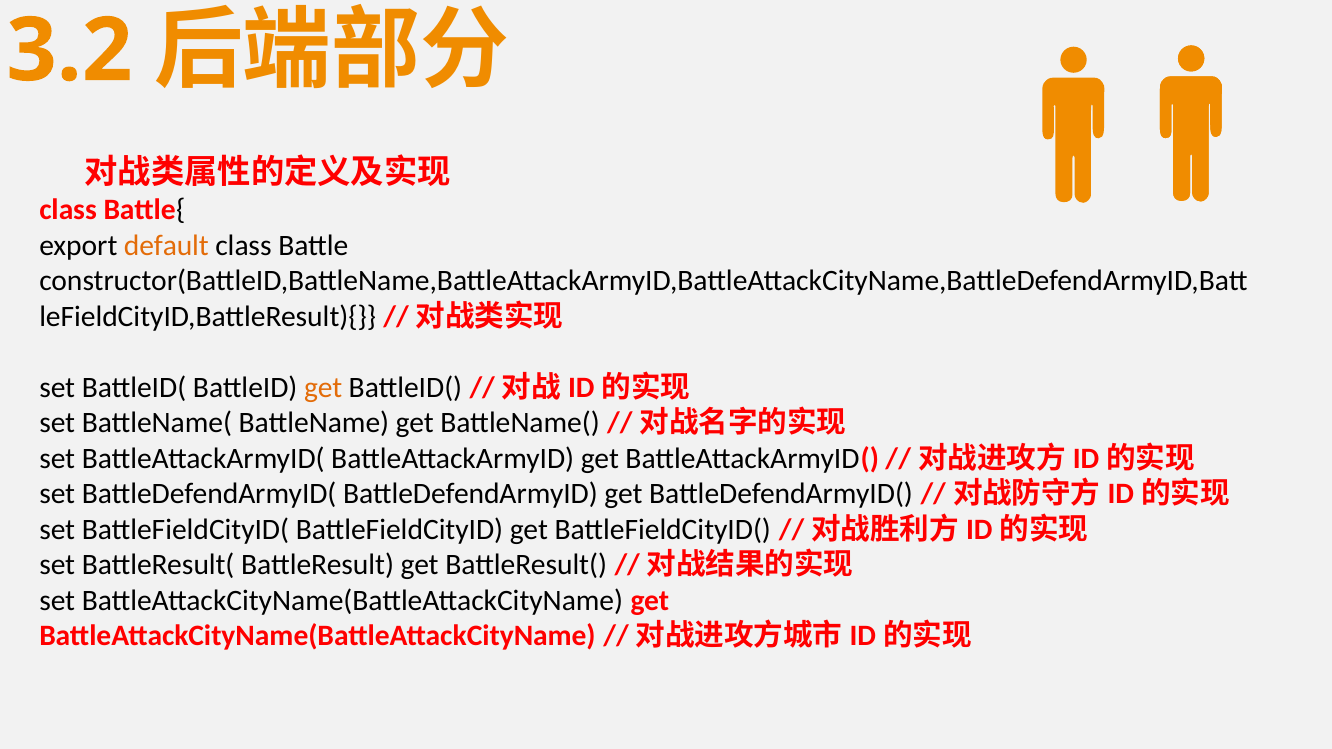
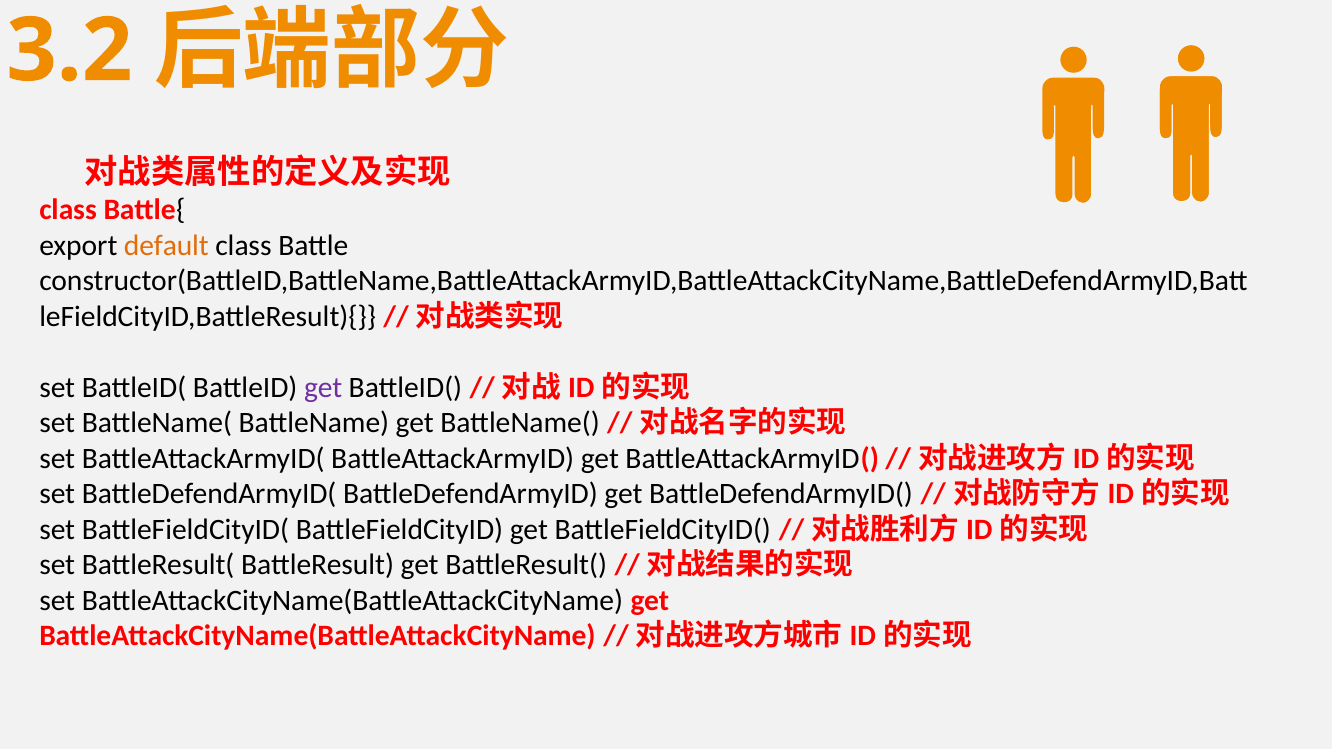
get at (323, 388) colour: orange -> purple
